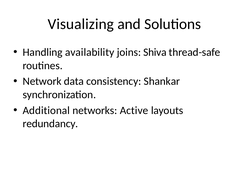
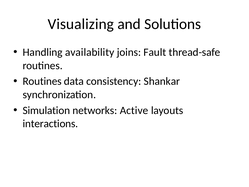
Shiva: Shiva -> Fault
Network at (42, 81): Network -> Routines
Additional: Additional -> Simulation
redundancy: redundancy -> interactions
